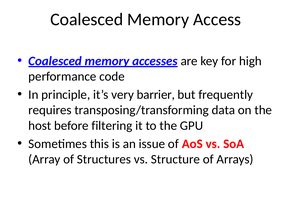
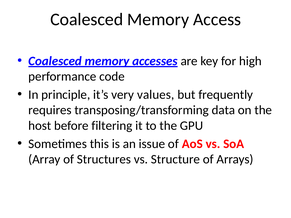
barrier: barrier -> values
